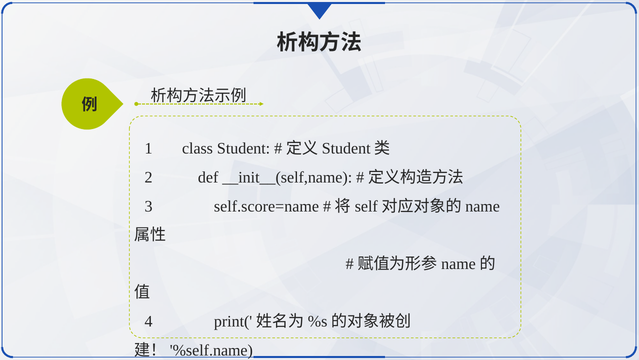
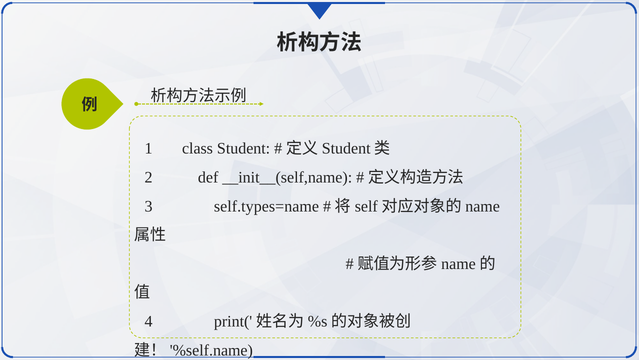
self.score=name: self.score=name -> self.types=name
